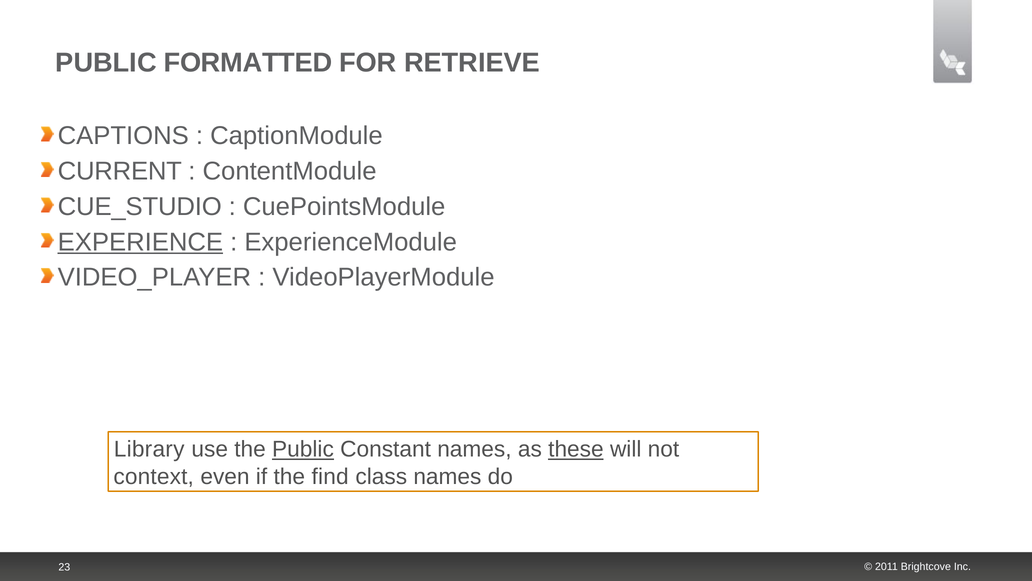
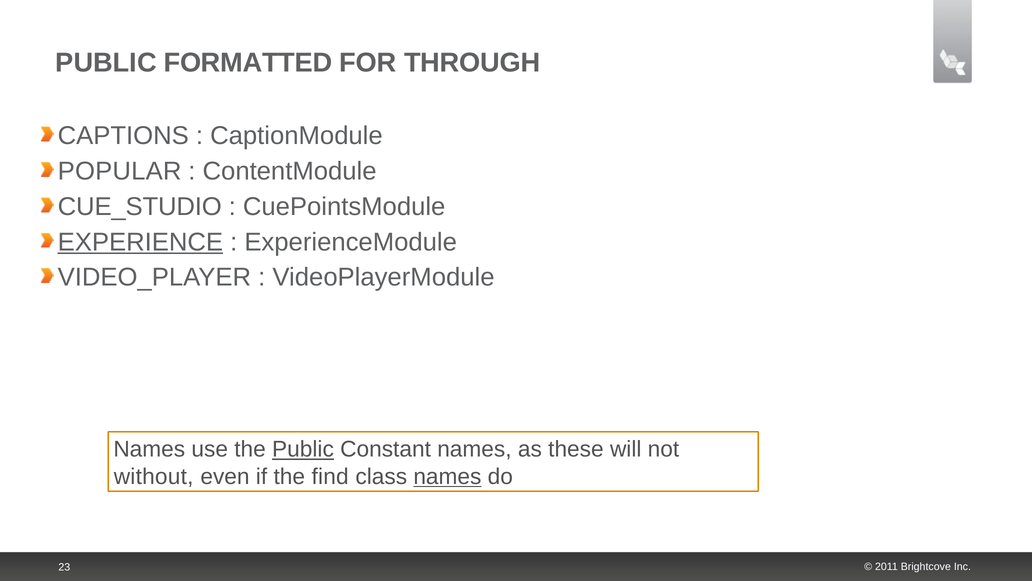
RETRIEVE: RETRIEVE -> THROUGH
CURRENT: CURRENT -> POPULAR
Library at (149, 449): Library -> Names
these underline: present -> none
context: context -> without
names at (447, 476) underline: none -> present
